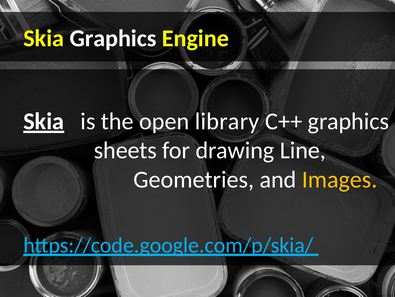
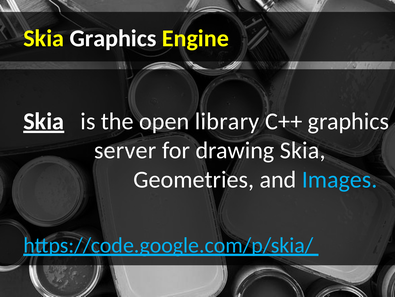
sheets: sheets -> server
drawing Line: Line -> Skia
Images colour: yellow -> light blue
